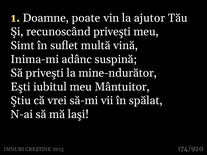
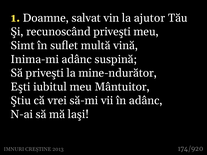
poate: poate -> salvat
în spălat: spălat -> adânc
